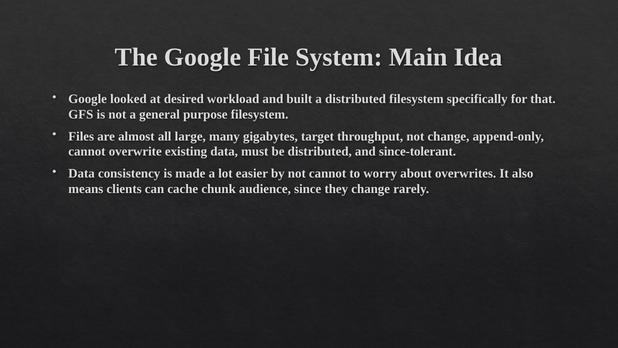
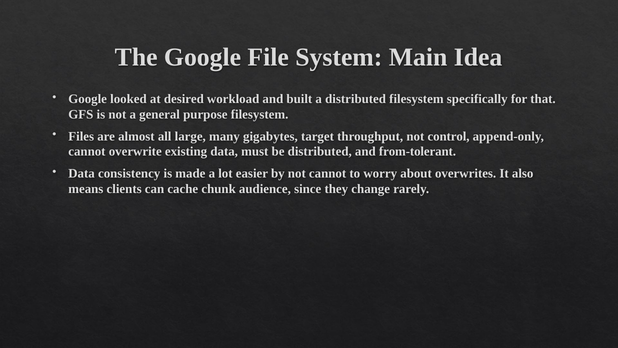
not change: change -> control
since-tolerant: since-tolerant -> from-tolerant
